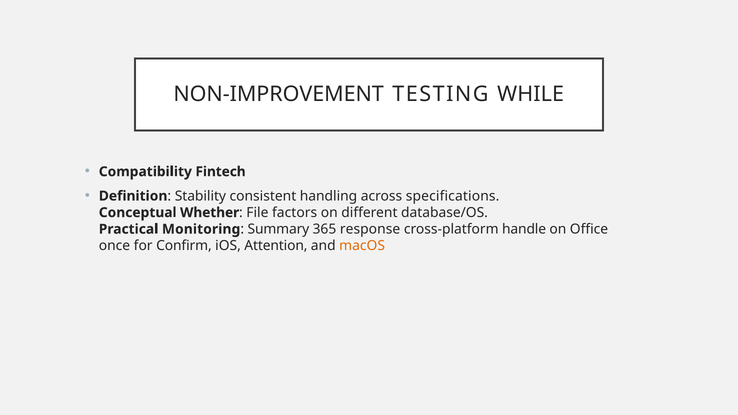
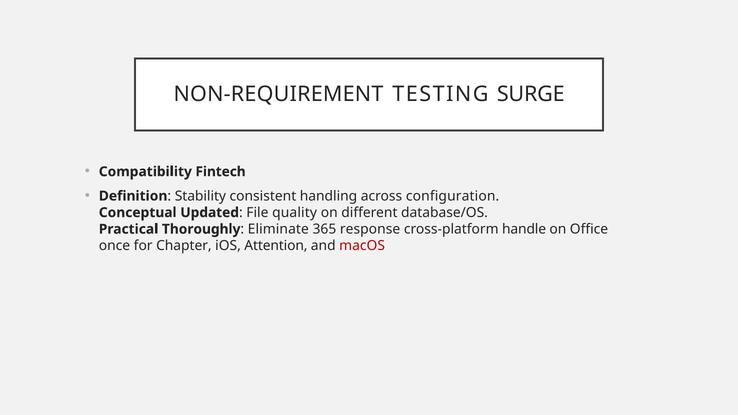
NON-IMPROVEMENT: NON-IMPROVEMENT -> NON-REQUIREMENT
WHILE: WHILE -> SURGE
specifications: specifications -> configuration
Whether: Whether -> Updated
factors: factors -> quality
Monitoring: Monitoring -> Thoroughly
Summary: Summary -> Eliminate
Confirm: Confirm -> Chapter
macOS colour: orange -> red
